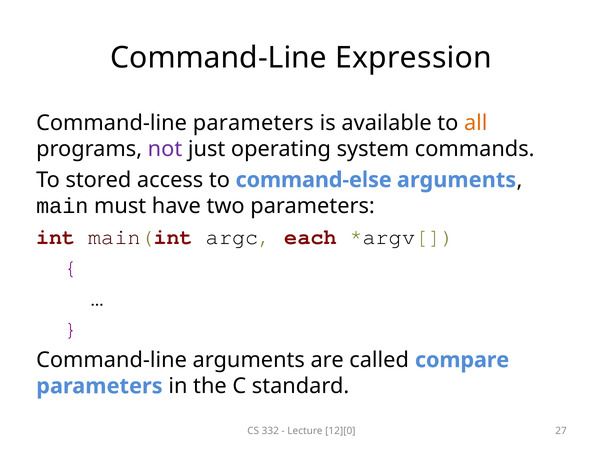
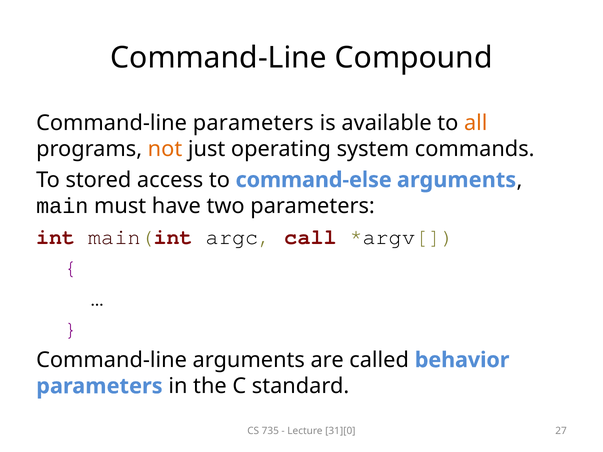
Expression: Expression -> Compound
not colour: purple -> orange
each: each -> call
compare: compare -> behavior
332: 332 -> 735
12][0: 12][0 -> 31][0
